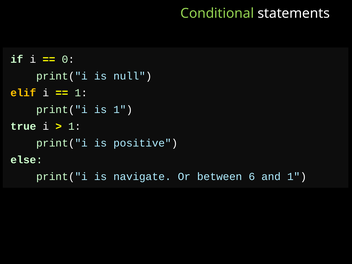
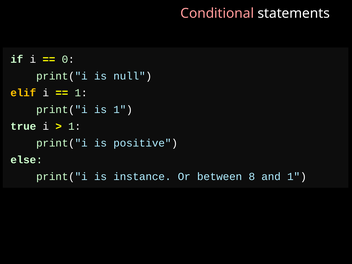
Conditional colour: light green -> pink
navigate: navigate -> instance
6: 6 -> 8
